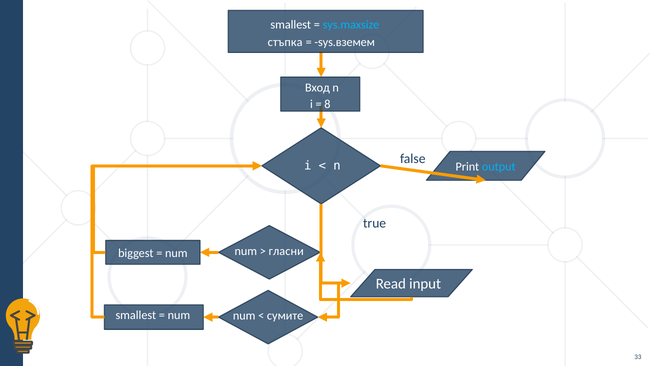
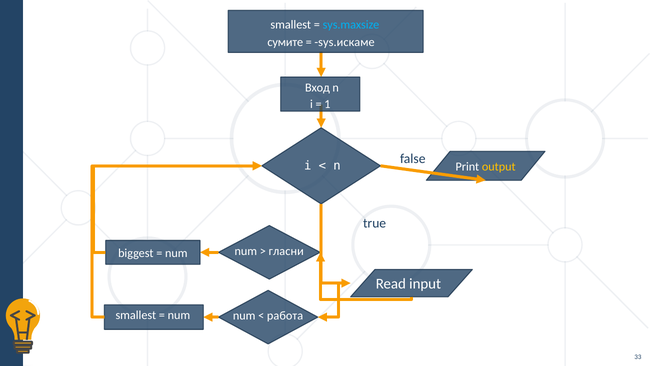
стъпка: стъпка -> сумите
sys.вземем: sys.вземем -> sys.искаме
8: 8 -> 1
output colour: light blue -> yellow
сумите: сумите -> работа
